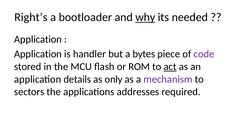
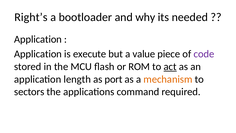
why underline: present -> none
handler: handler -> execute
bytes: bytes -> value
details: details -> length
only: only -> port
mechanism colour: purple -> orange
addresses: addresses -> command
